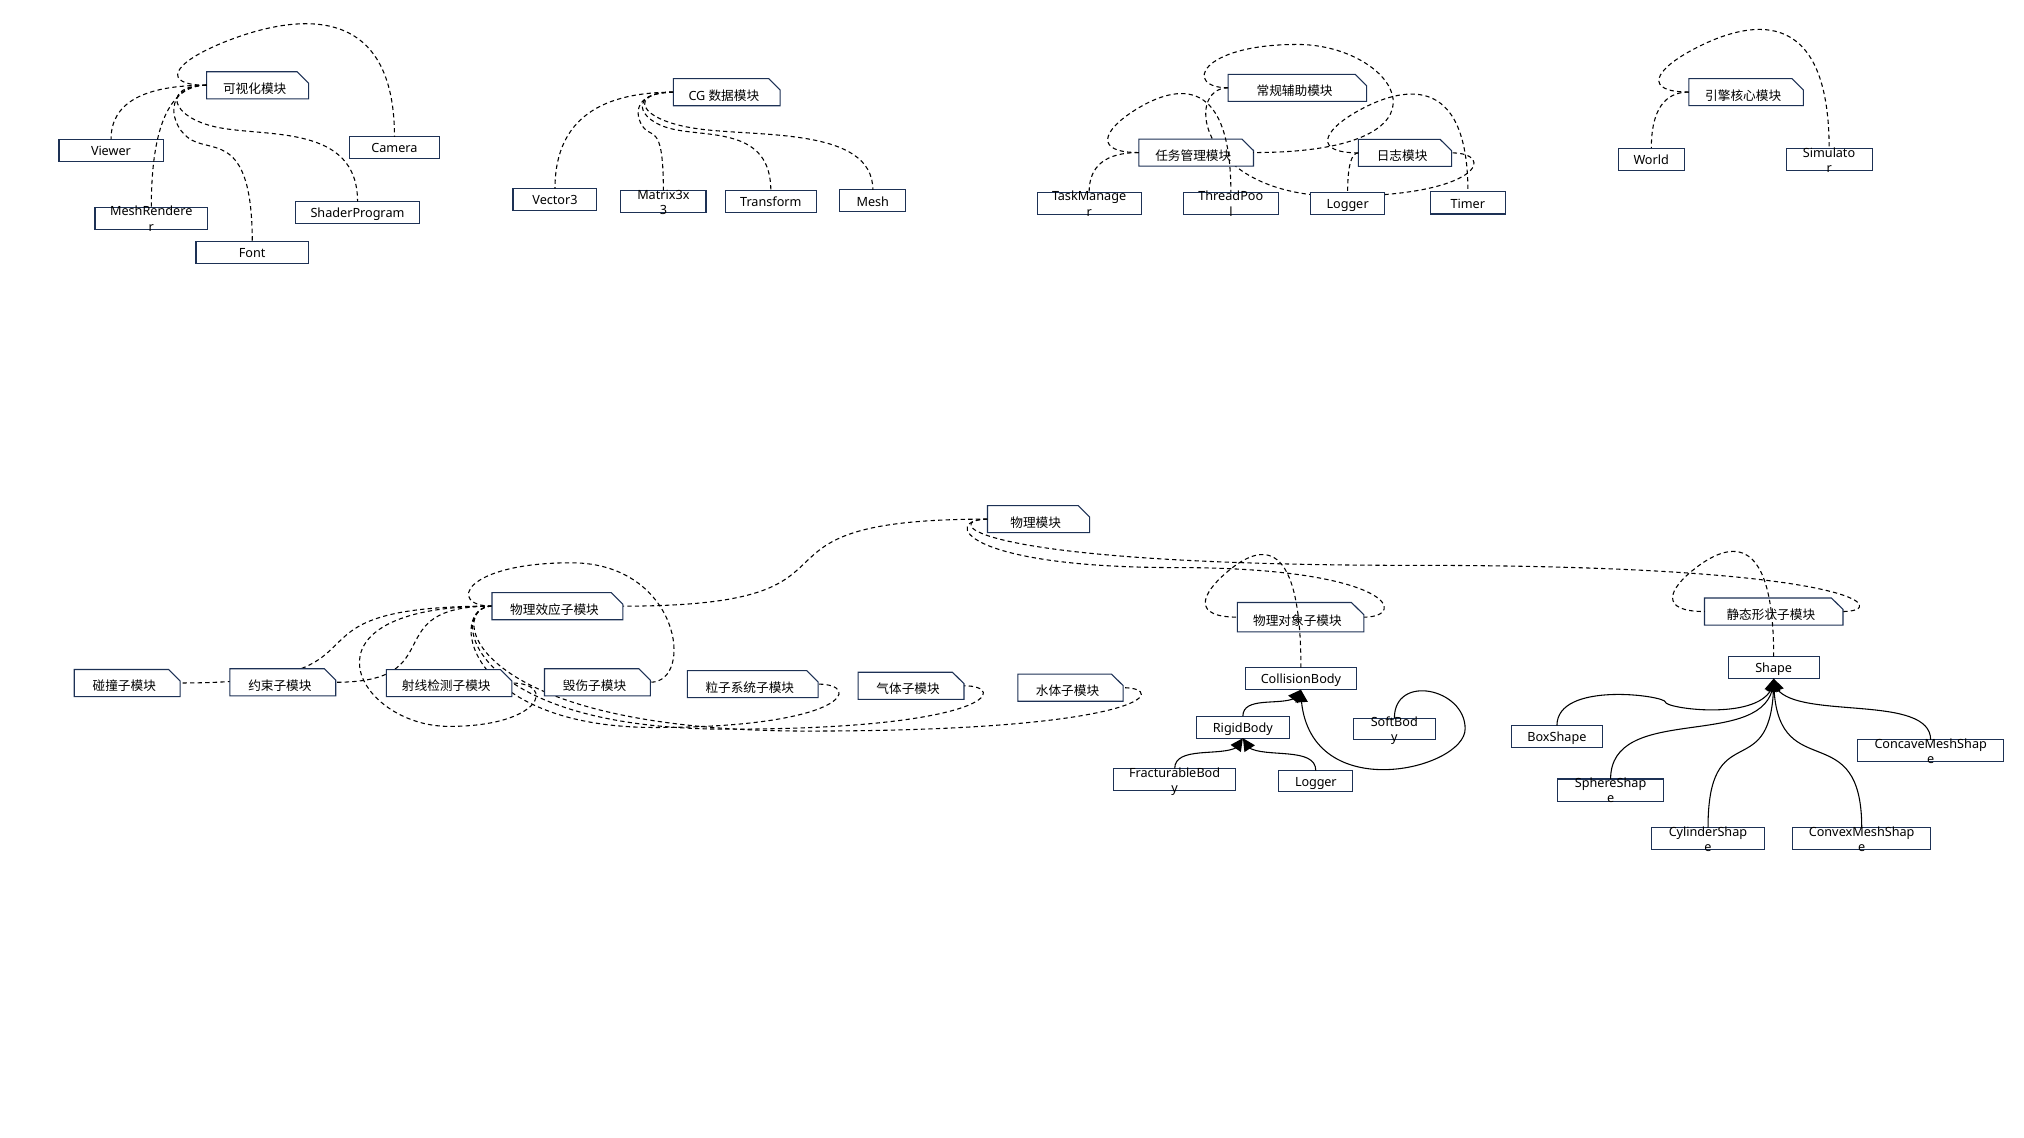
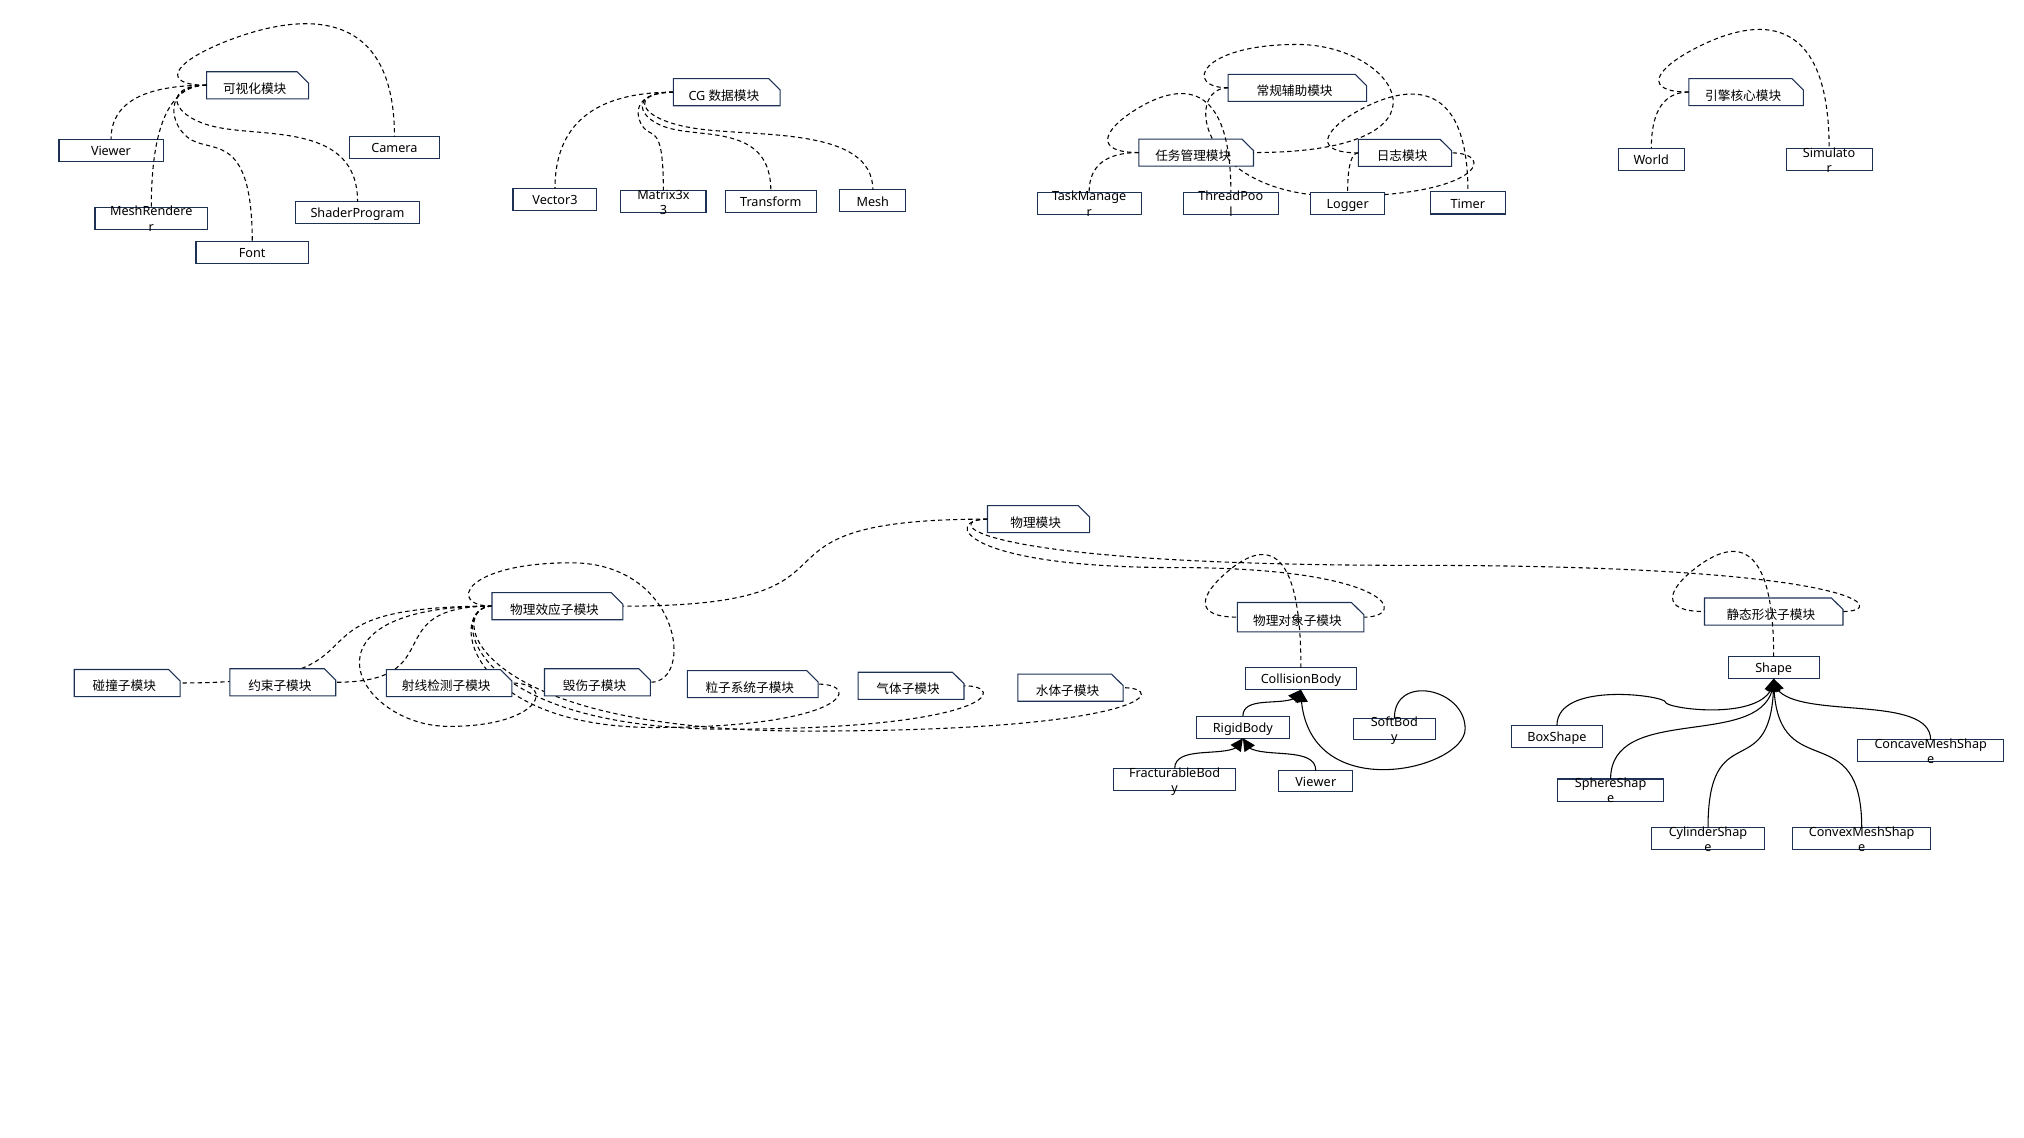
Logger at (1316, 782): Logger -> Viewer
